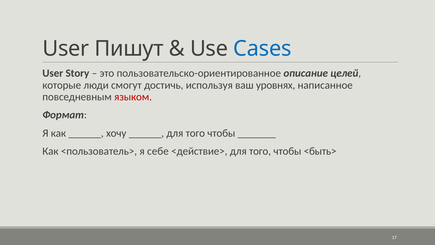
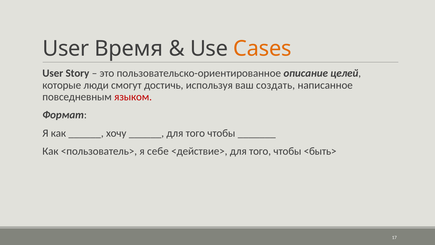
Пишут: Пишут -> Время
Cases colour: blue -> orange
уровнях: уровнях -> создать
